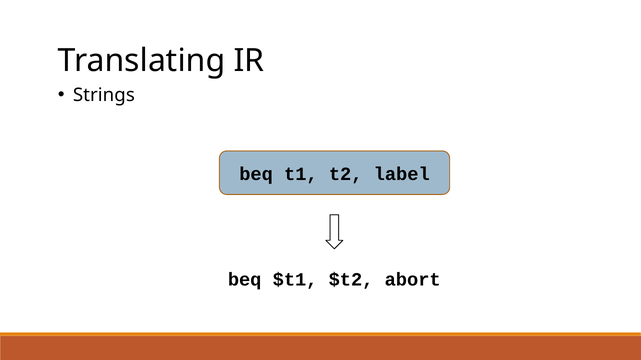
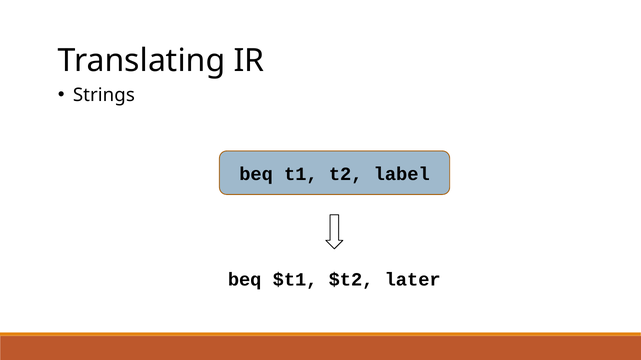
abort: abort -> later
